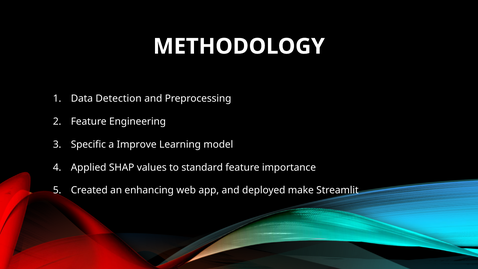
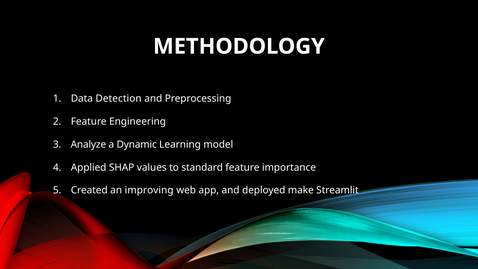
Specific: Specific -> Analyze
Improve: Improve -> Dynamic
enhancing: enhancing -> improving
